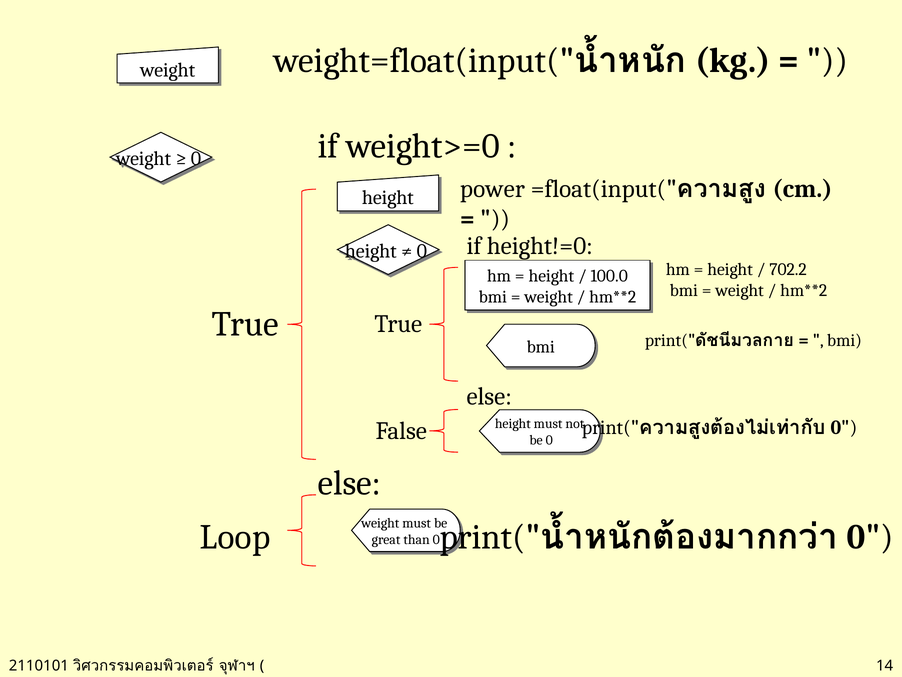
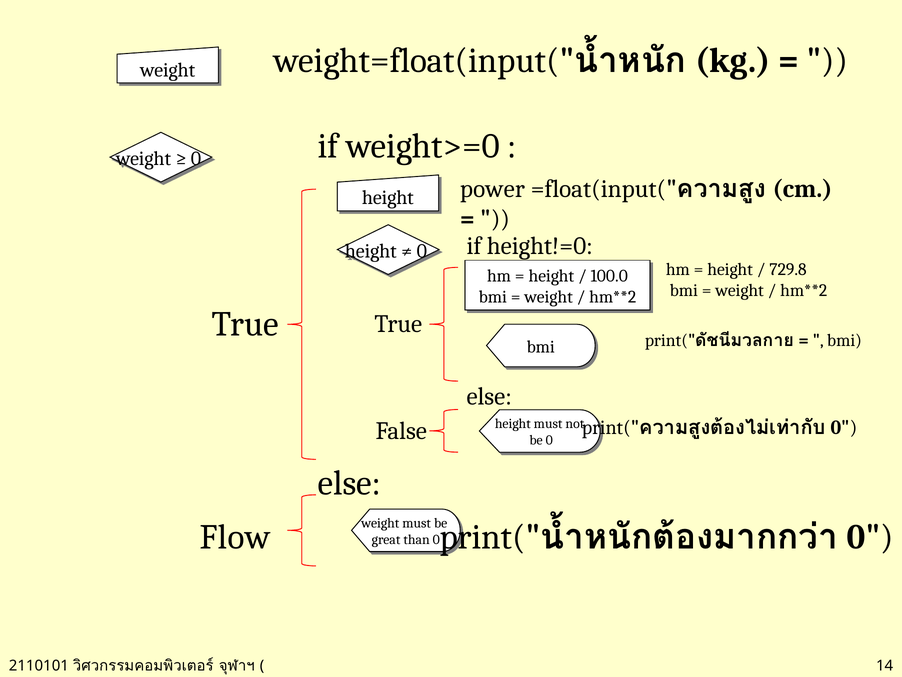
702.2: 702.2 -> 729.8
Loop: Loop -> Flow
